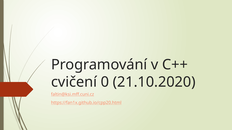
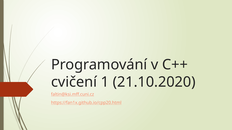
0: 0 -> 1
